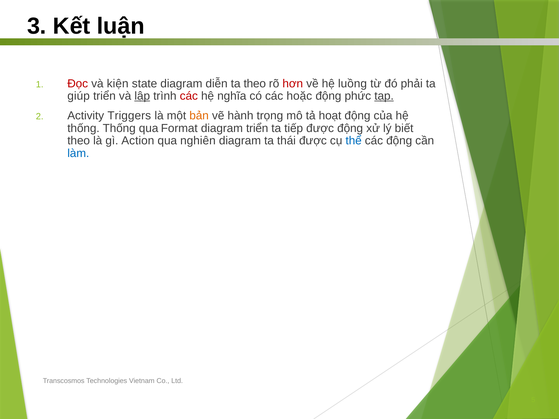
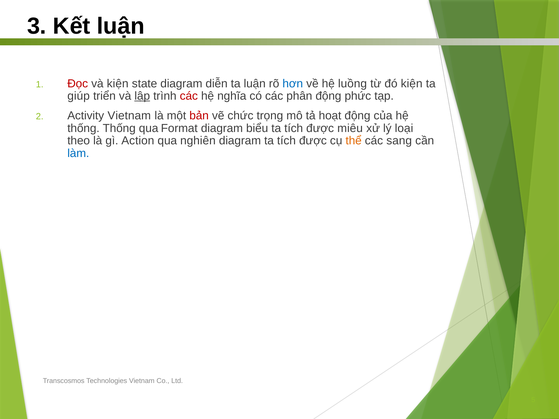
ta theo: theo -> luận
hơn colour: red -> blue
đó phải: phải -> kiện
hoặc: hoặc -> phân
tạp underline: present -> none
Activity Triggers: Triggers -> Vietnam
bản colour: orange -> red
hành: hành -> chức
diagram triển: triển -> biểu
tiếp at (294, 128): tiếp -> tích
được động: động -> miêu
biết: biết -> loại
diagram ta thái: thái -> tích
thể colour: blue -> orange
các động: động -> sang
